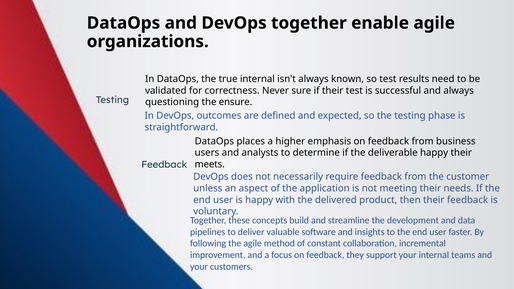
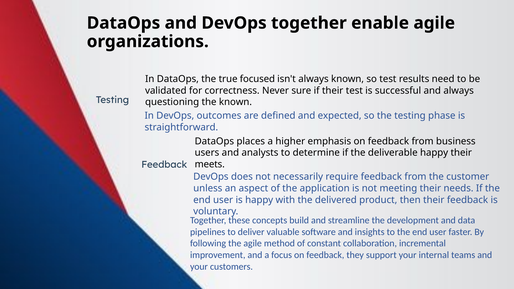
true internal: internal -> focused
the ensure: ensure -> known
